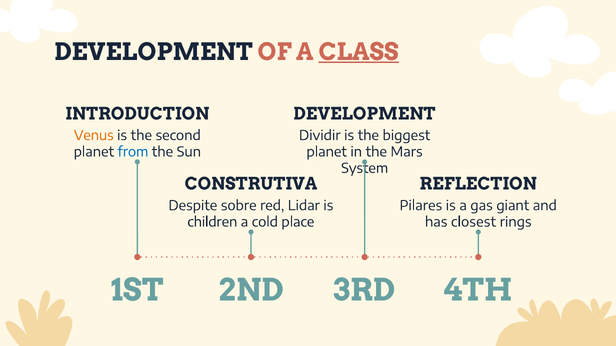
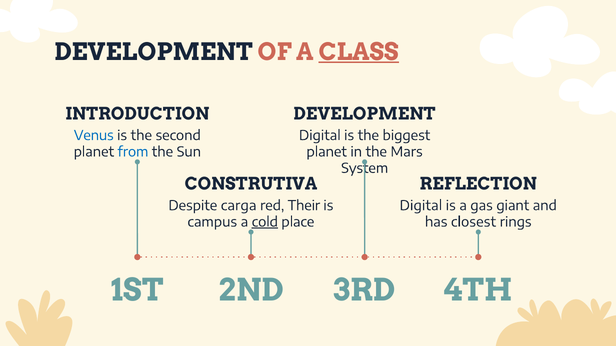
Venus colour: orange -> blue
Dividir at (320, 136): Dividir -> Digital
sobre: sobre -> carga
Lidar: Lidar -> Their
Pilares at (421, 206): Pilares -> Digital
children: children -> campus
cold underline: none -> present
